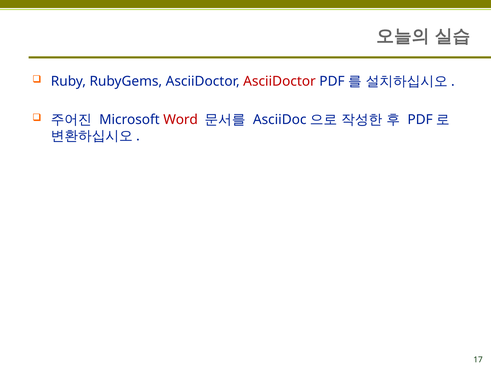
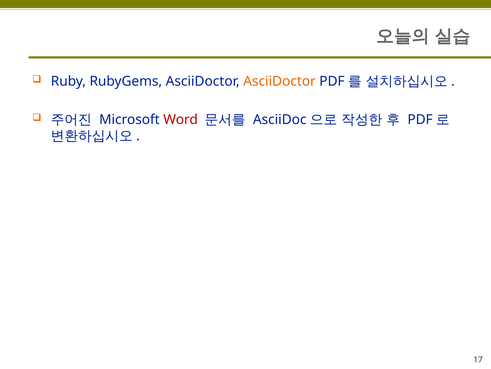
AsciiDoctor at (280, 81) colour: red -> orange
